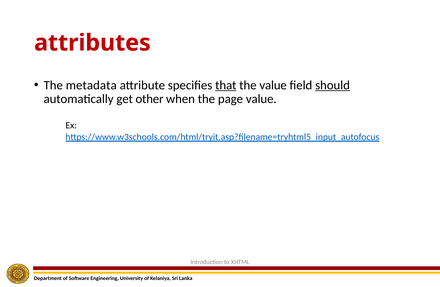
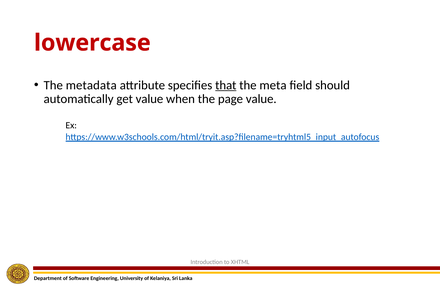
attributes: attributes -> lowercase
the value: value -> meta
should underline: present -> none
get other: other -> value
